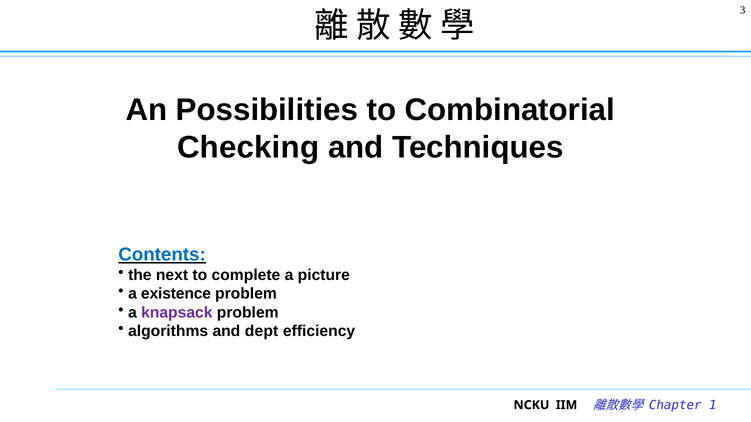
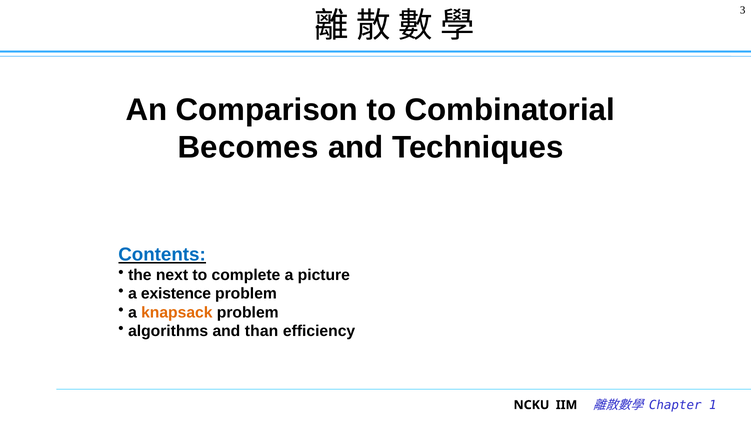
Possibilities: Possibilities -> Comparison
Checking: Checking -> Becomes
knapsack colour: purple -> orange
dept: dept -> than
